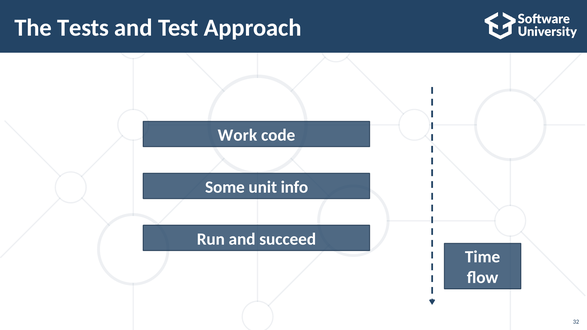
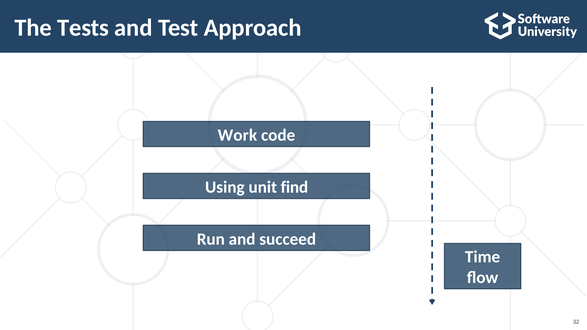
Some: Some -> Using
info: info -> find
